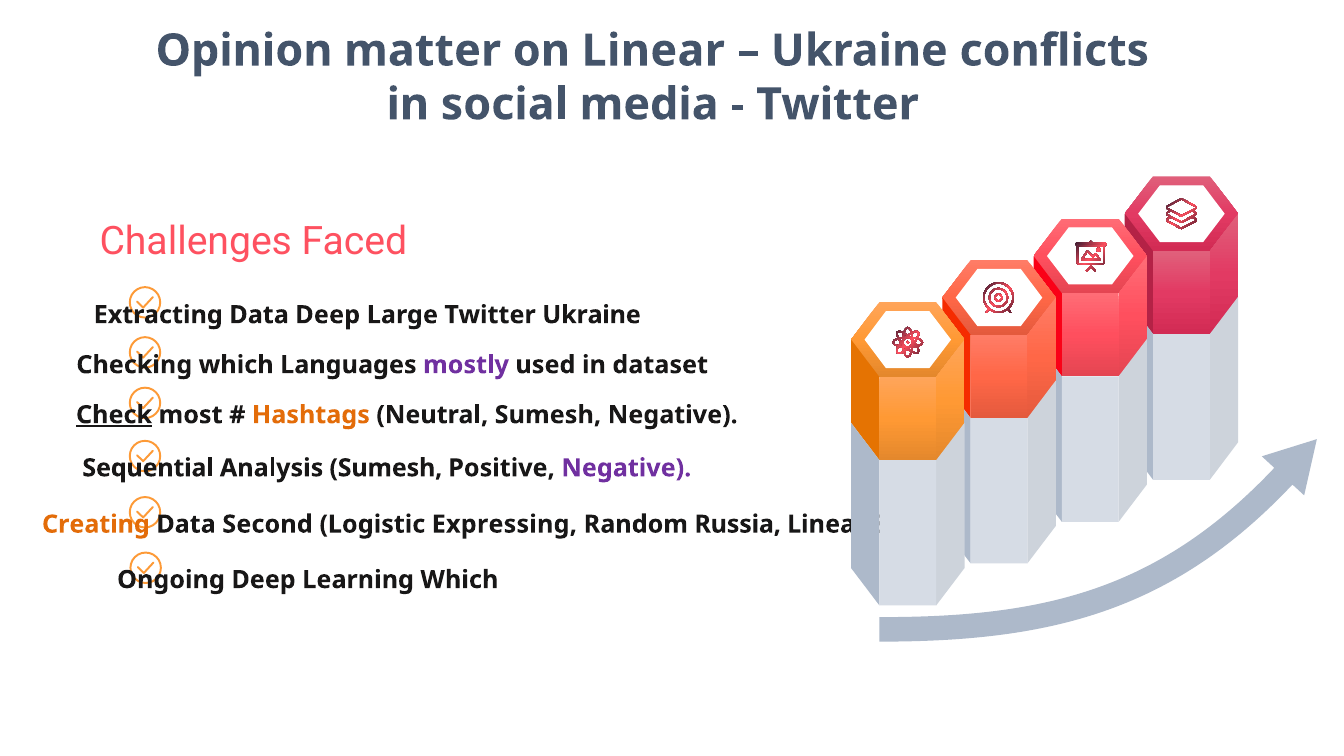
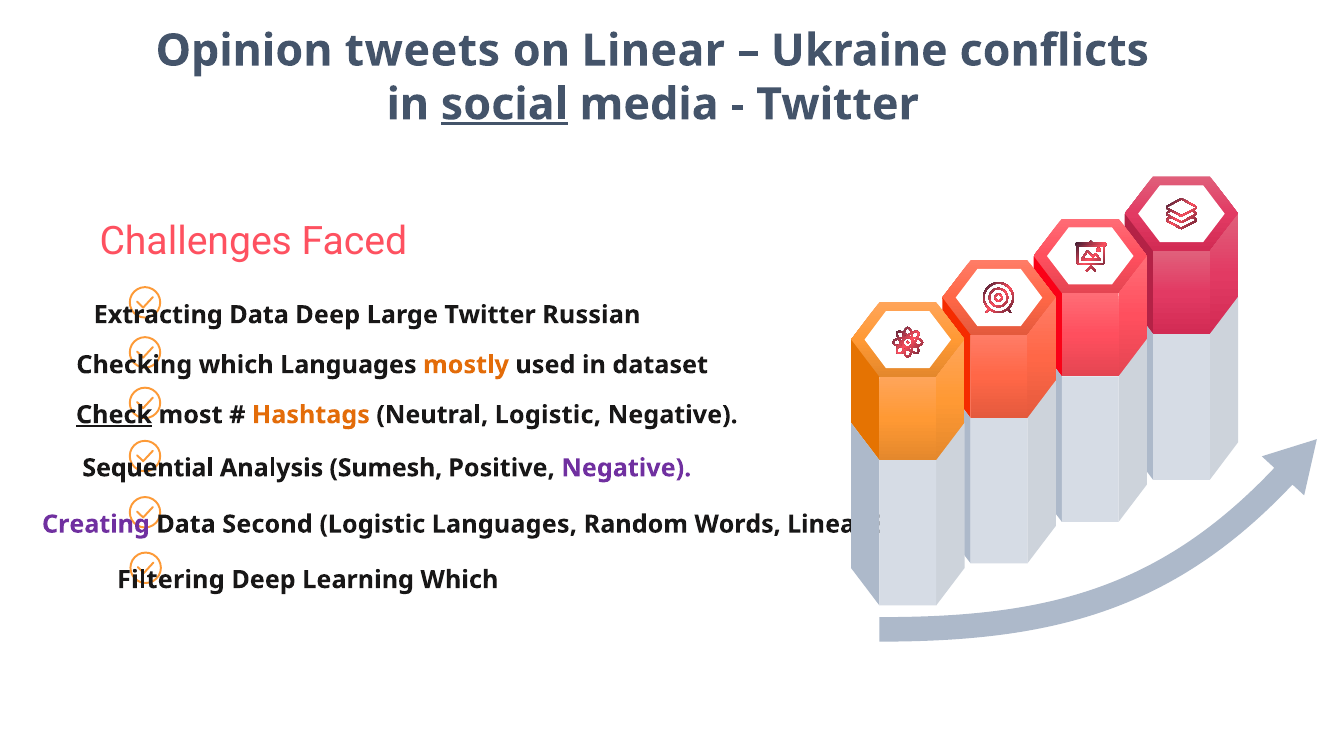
matter: matter -> tweets
social underline: none -> present
Twitter Ukraine: Ukraine -> Russian
mostly colour: purple -> orange
Neutral Sumesh: Sumesh -> Logistic
Creating colour: orange -> purple
Logistic Expressing: Expressing -> Languages
Russia: Russia -> Words
Ongoing: Ongoing -> Filtering
